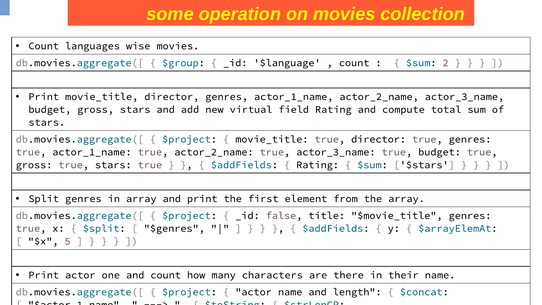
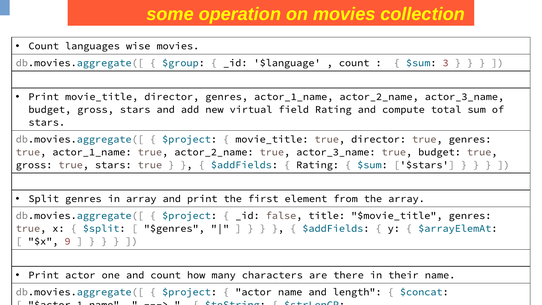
2: 2 -> 3
5: 5 -> 9
